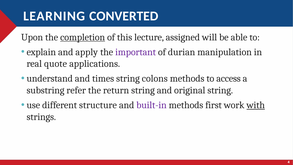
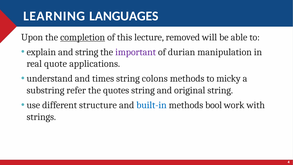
CONVERTED: CONVERTED -> LANGUAGES
assigned: assigned -> removed
and apply: apply -> string
access: access -> micky
return: return -> quotes
built-in colour: purple -> blue
first: first -> bool
with underline: present -> none
